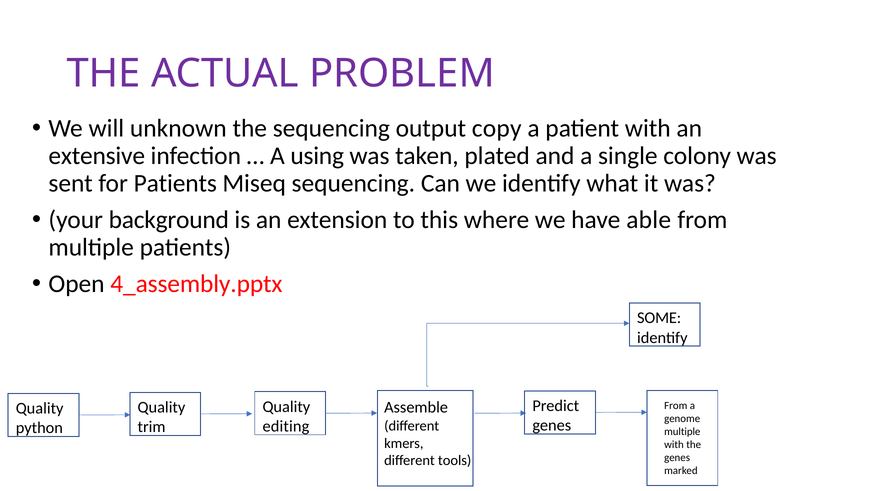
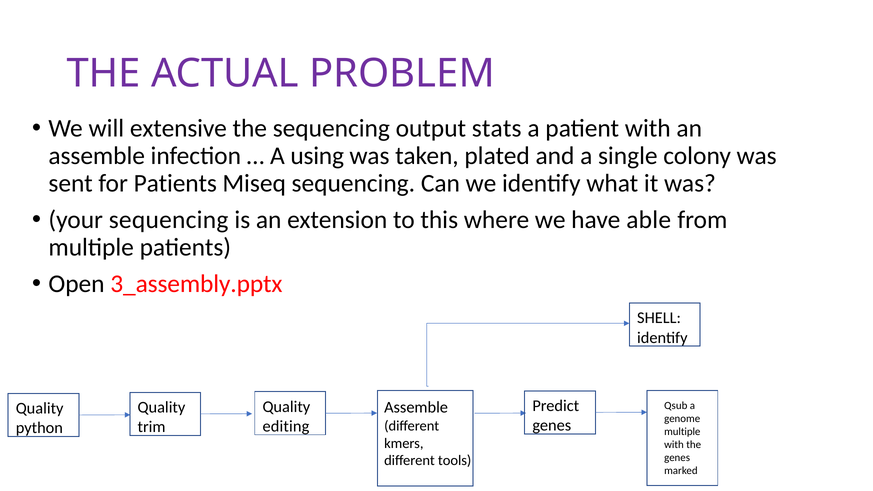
unknown: unknown -> extensive
copy: copy -> stats
extensive at (97, 156): extensive -> assemble
your background: background -> sequencing
4_assembly.pptx: 4_assembly.pptx -> 3_assembly.pptx
SOME: SOME -> SHELL
From at (676, 405): From -> Qsub
